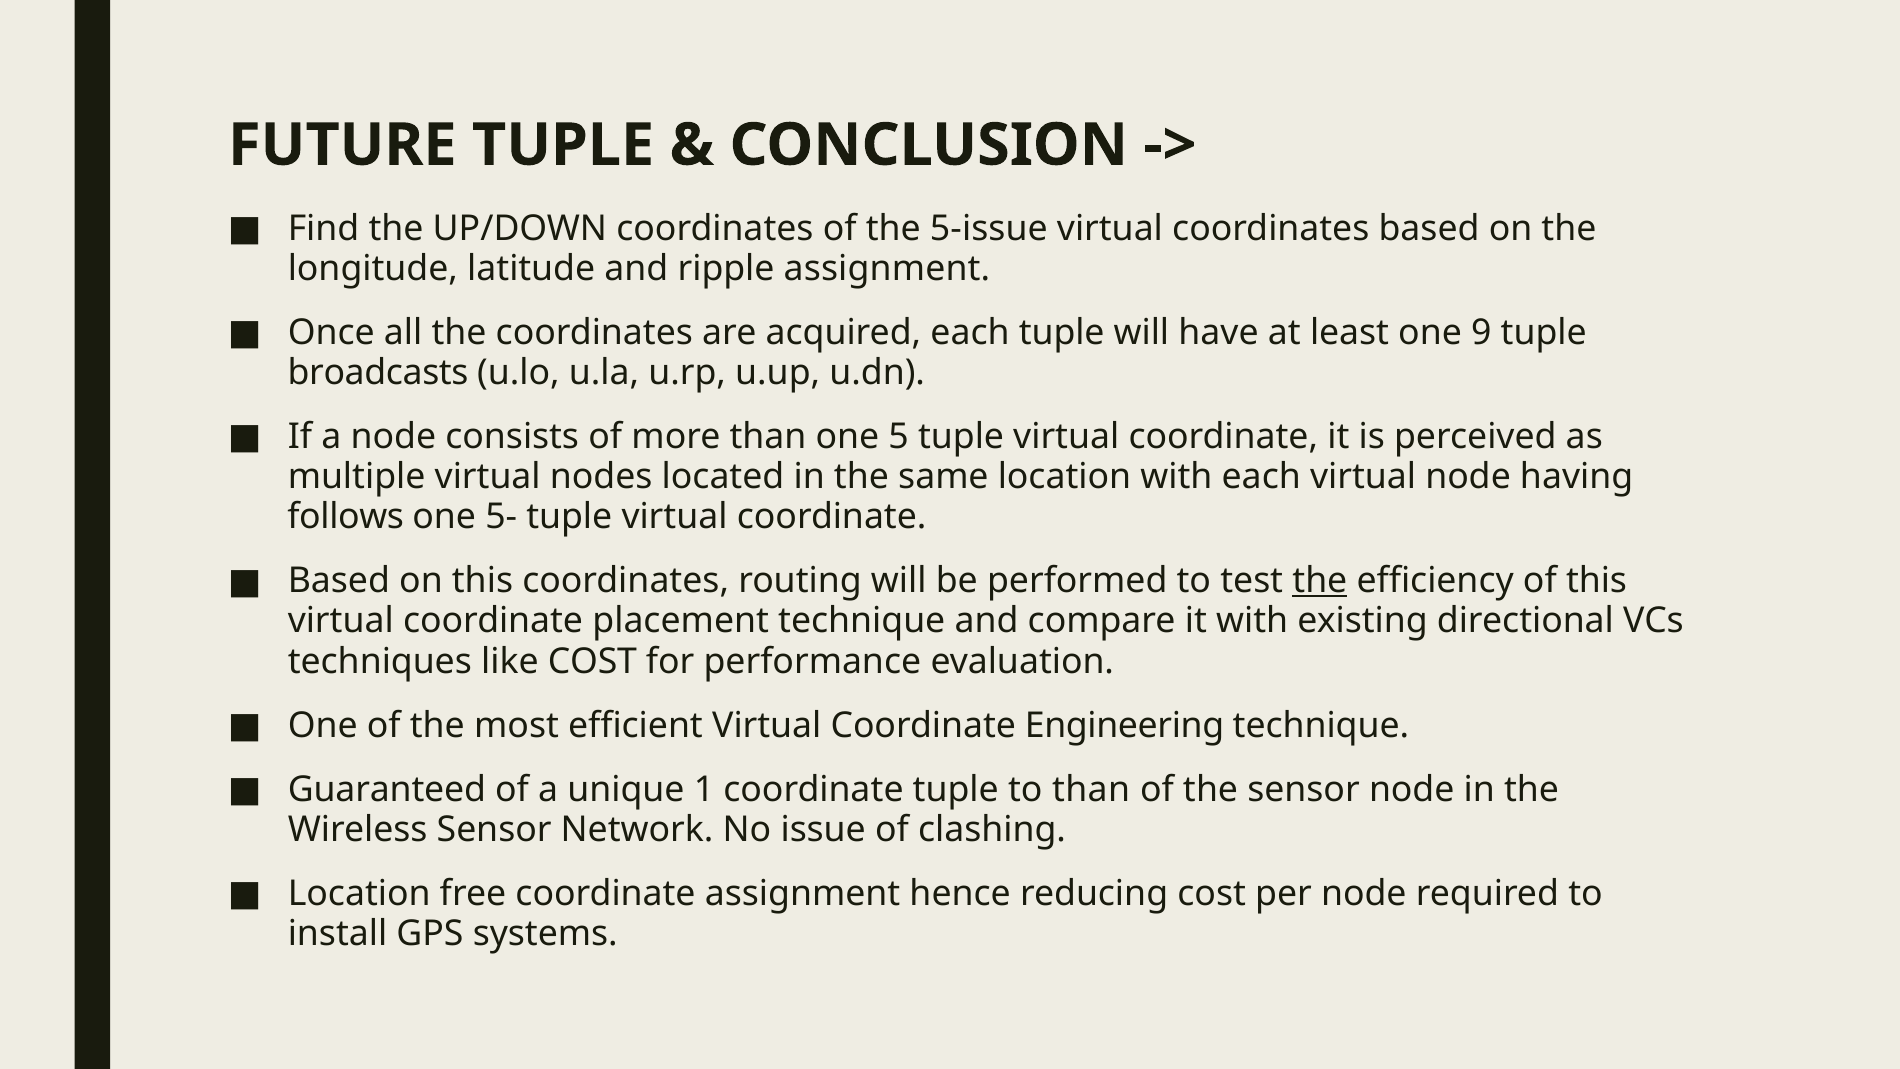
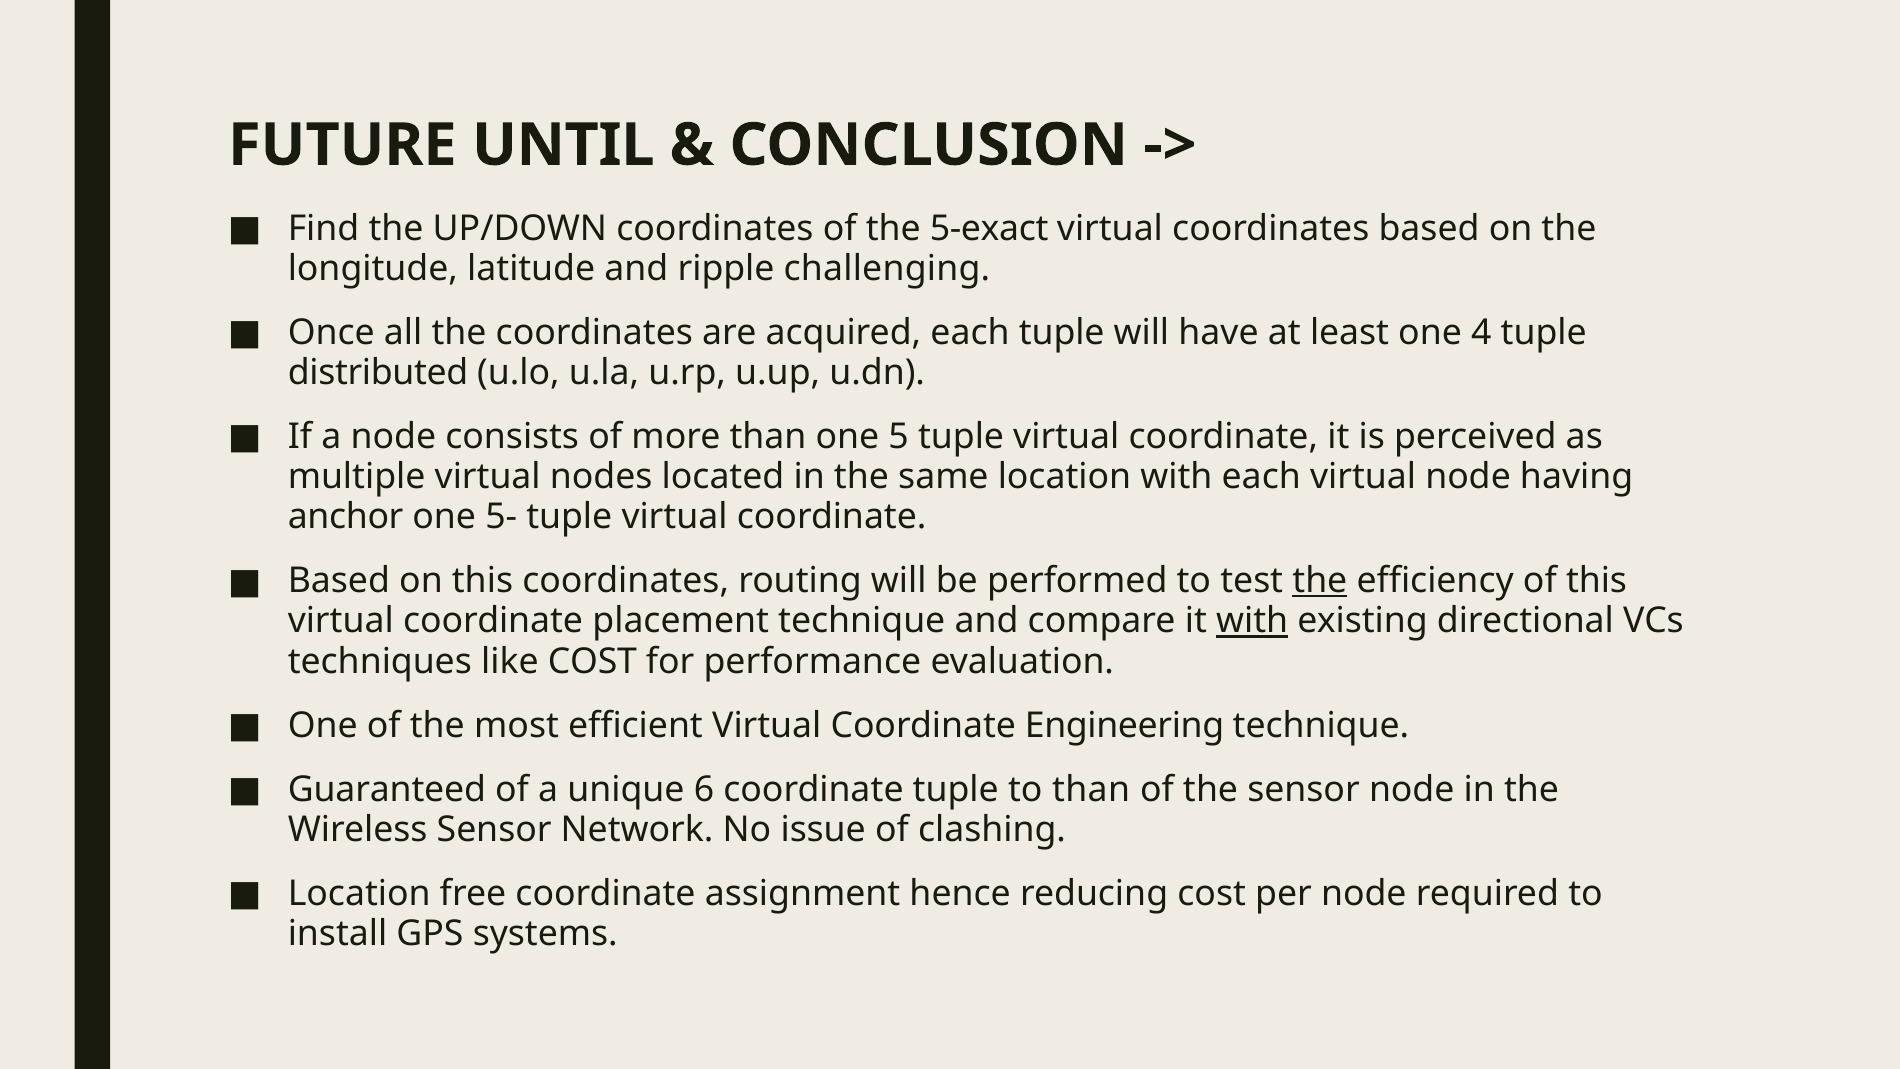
FUTURE TUPLE: TUPLE -> UNTIL
5-issue: 5-issue -> 5-exact
ripple assignment: assignment -> challenging
9: 9 -> 4
broadcasts: broadcasts -> distributed
follows: follows -> anchor
with at (1252, 621) underline: none -> present
1: 1 -> 6
